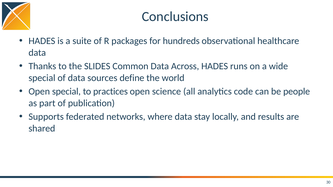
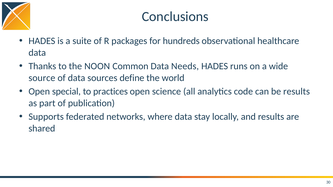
SLIDES: SLIDES -> NOON
Across: Across -> Needs
special at (42, 78): special -> source
be people: people -> results
